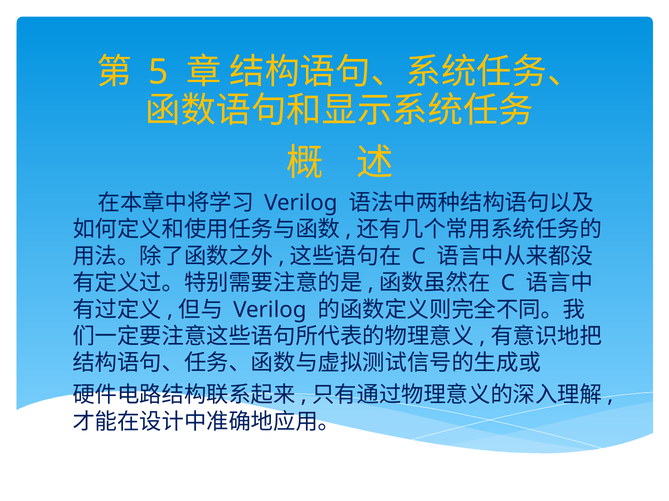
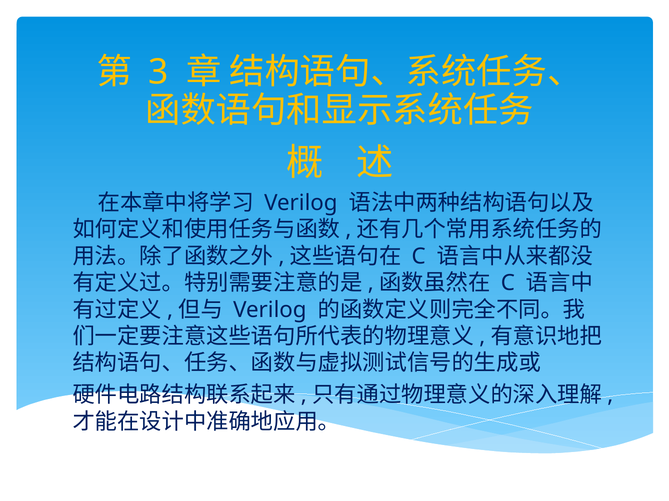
5: 5 -> 3
